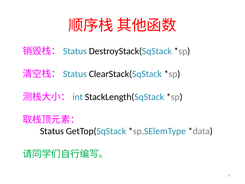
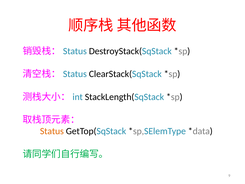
Status colour: black -> orange
